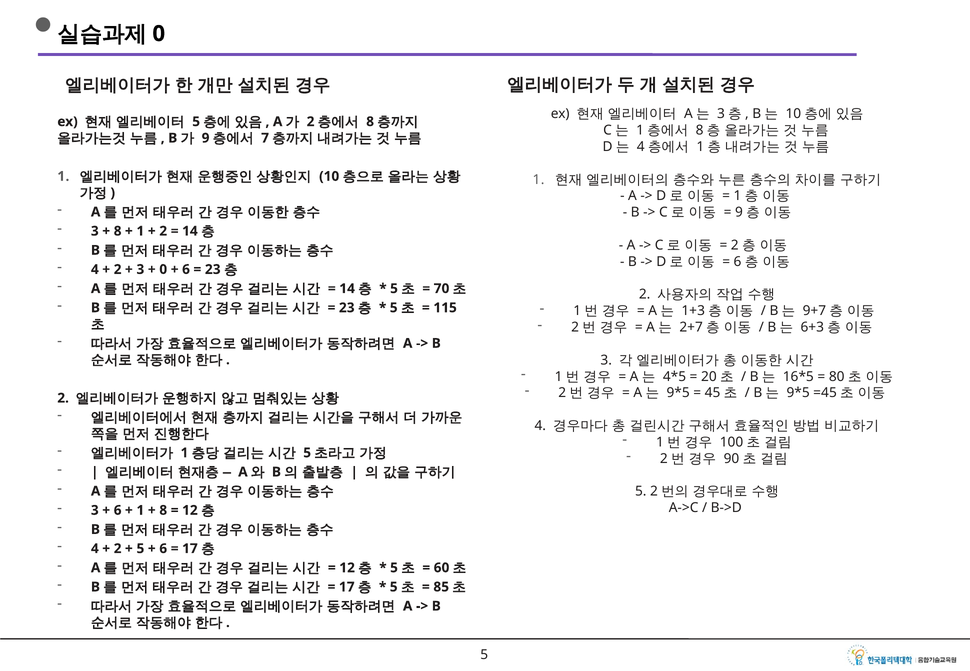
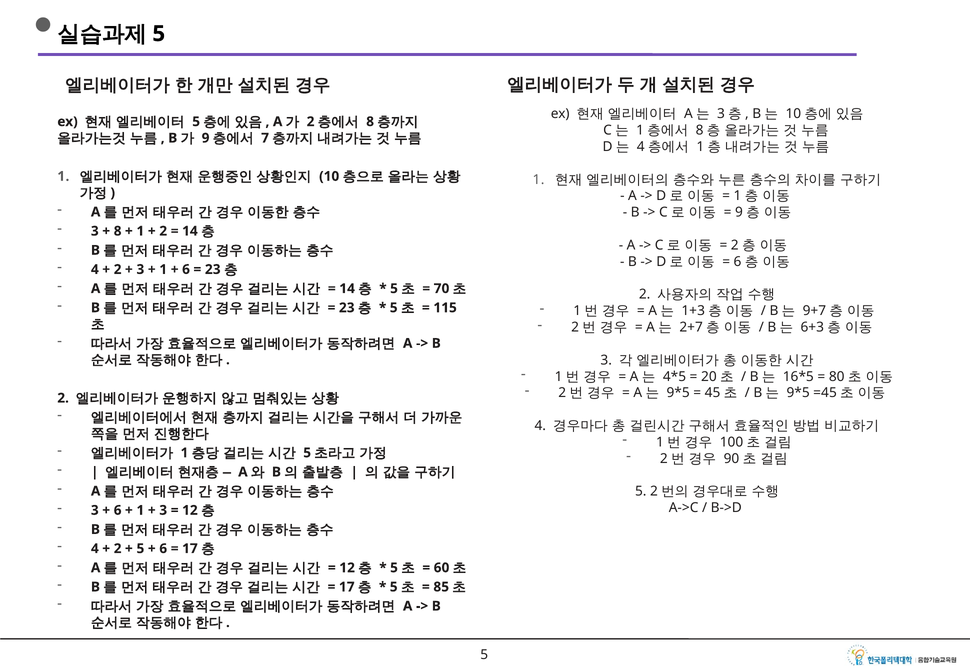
0 at (159, 34): 0 -> 5
0 at (163, 270): 0 -> 1
8 at (163, 511): 8 -> 3
